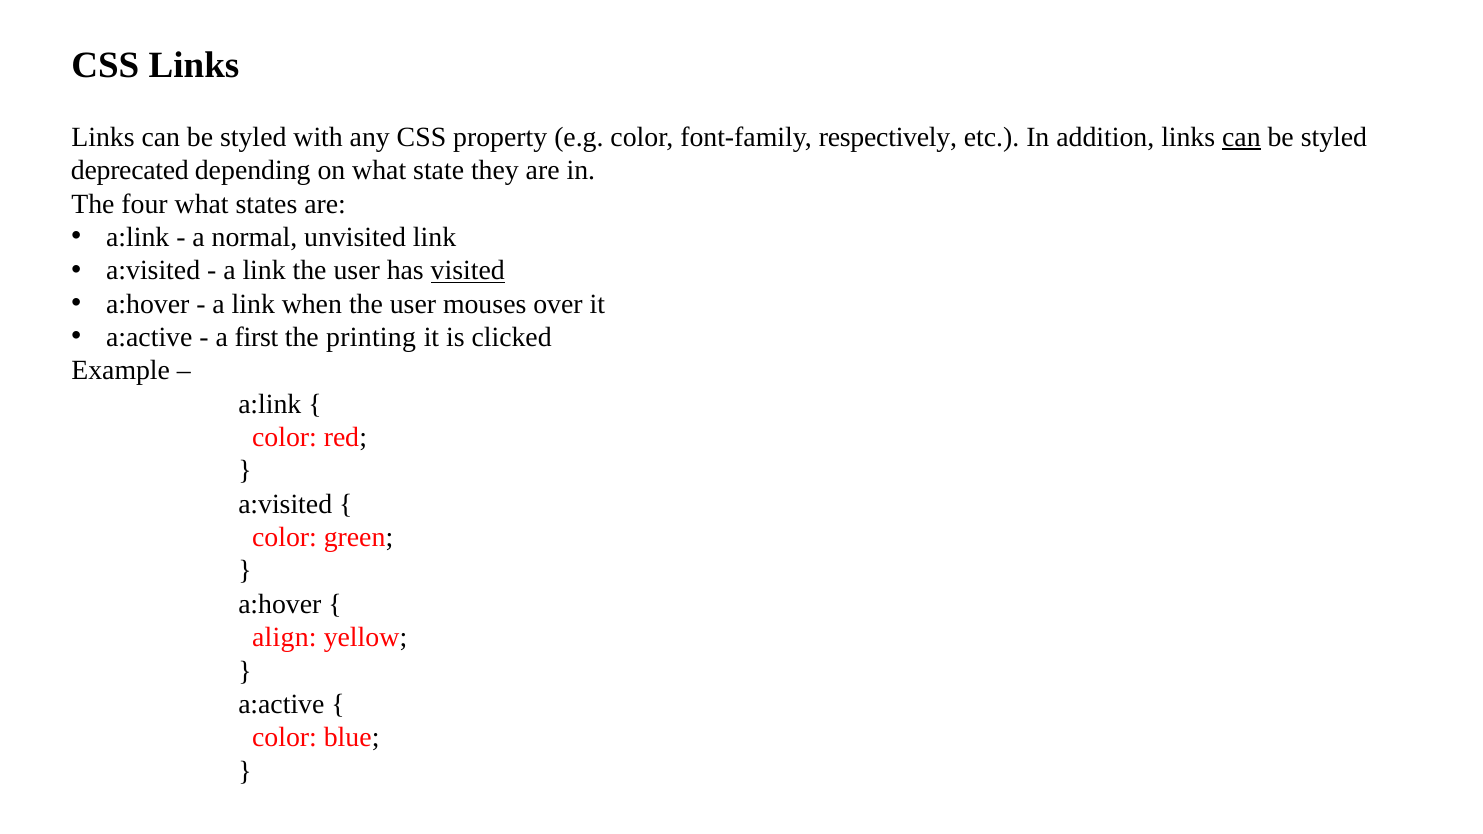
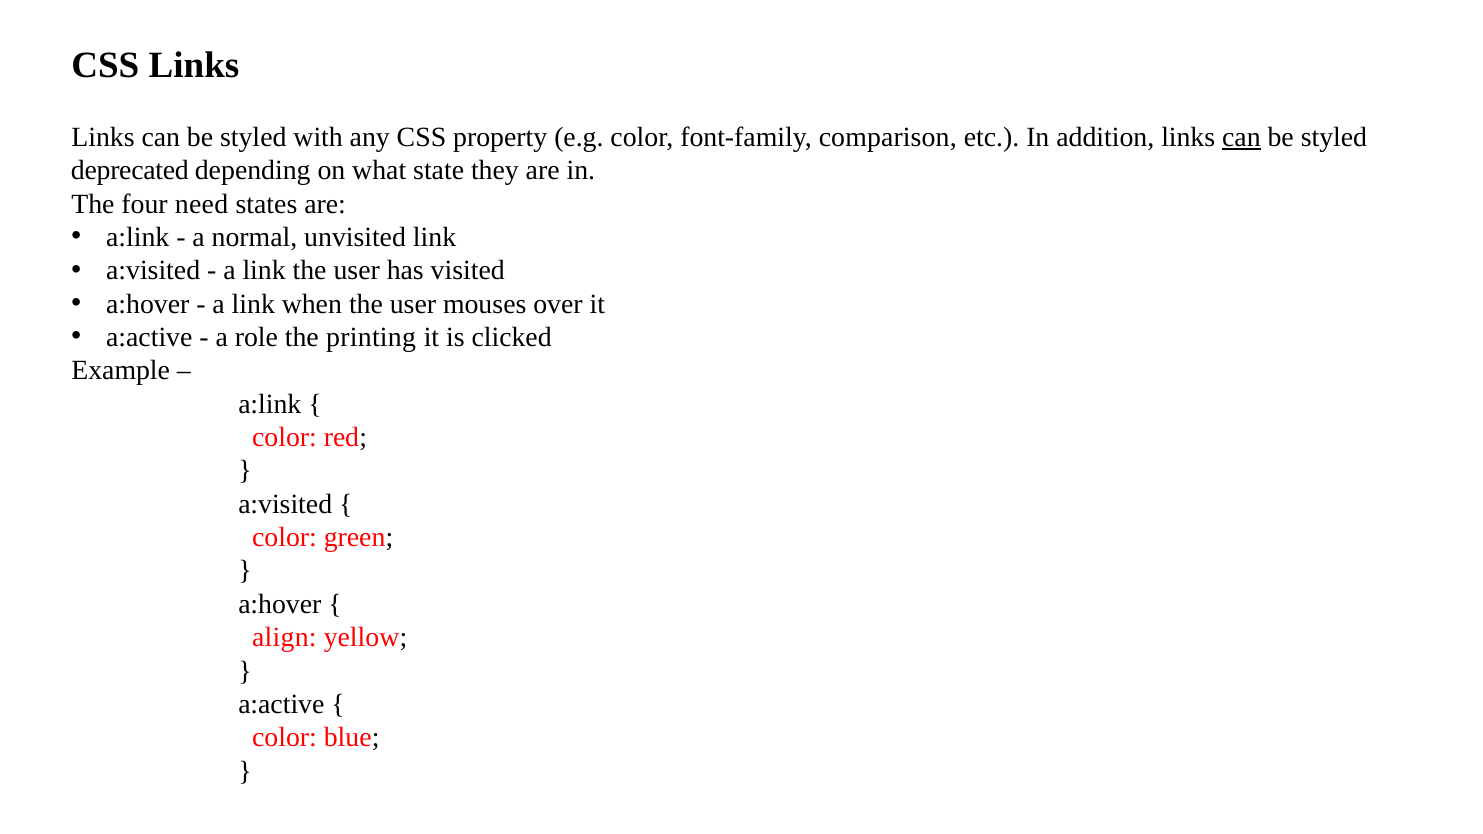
respectively: respectively -> comparison
four what: what -> need
visited underline: present -> none
first: first -> role
